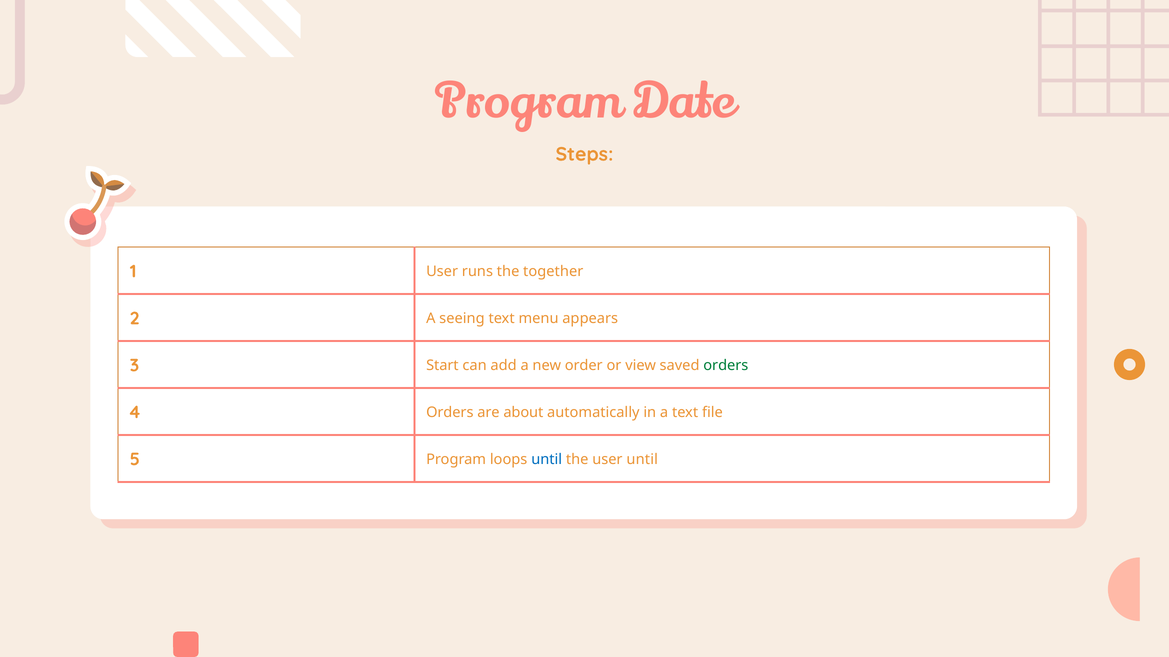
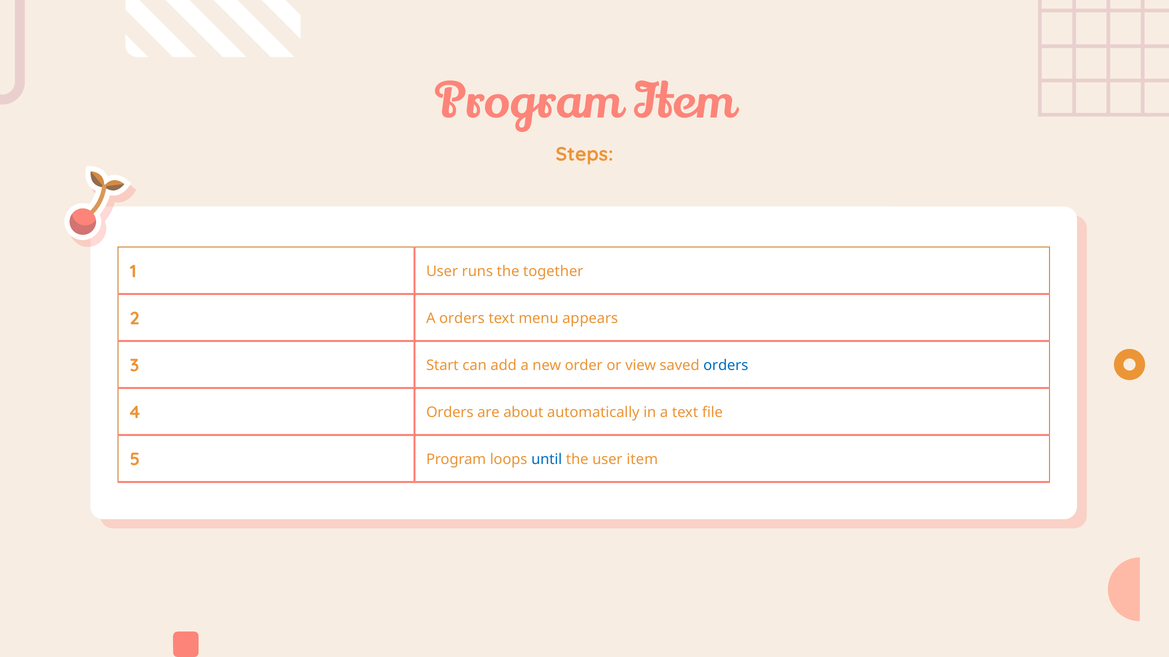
Program Date: Date -> Item
A seeing: seeing -> orders
orders at (726, 366) colour: green -> blue
user until: until -> item
